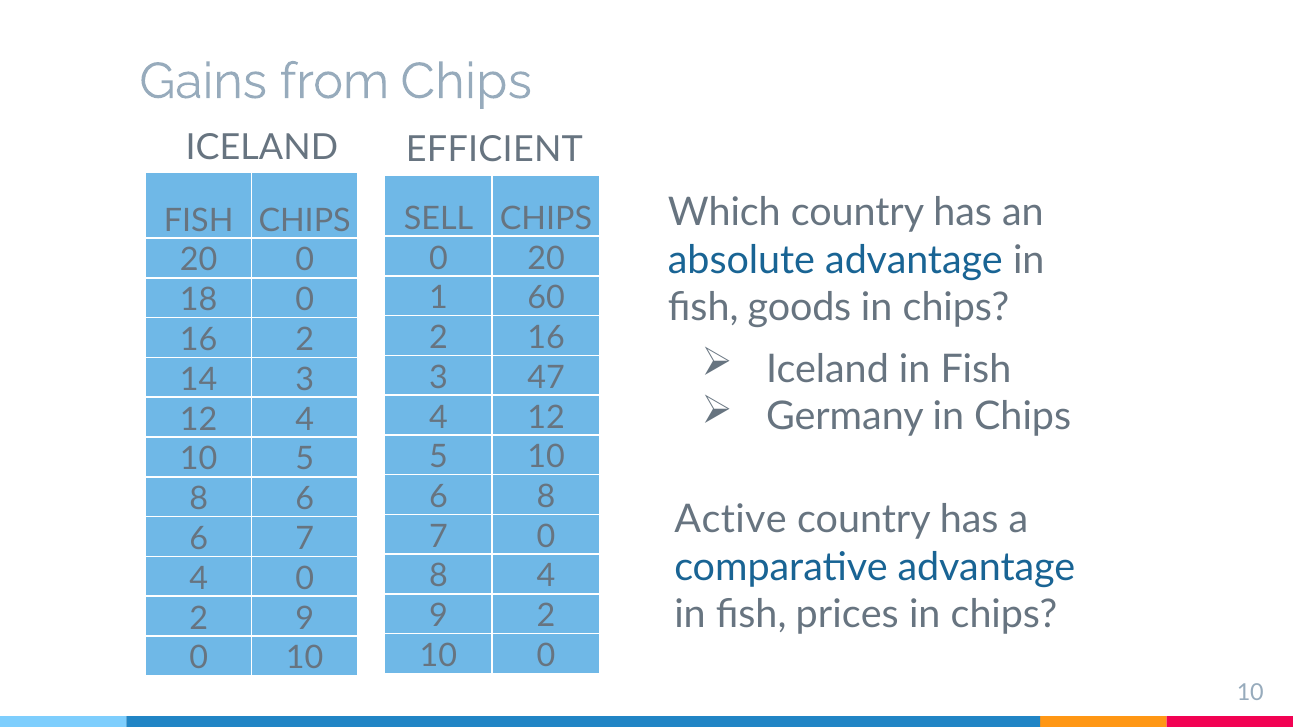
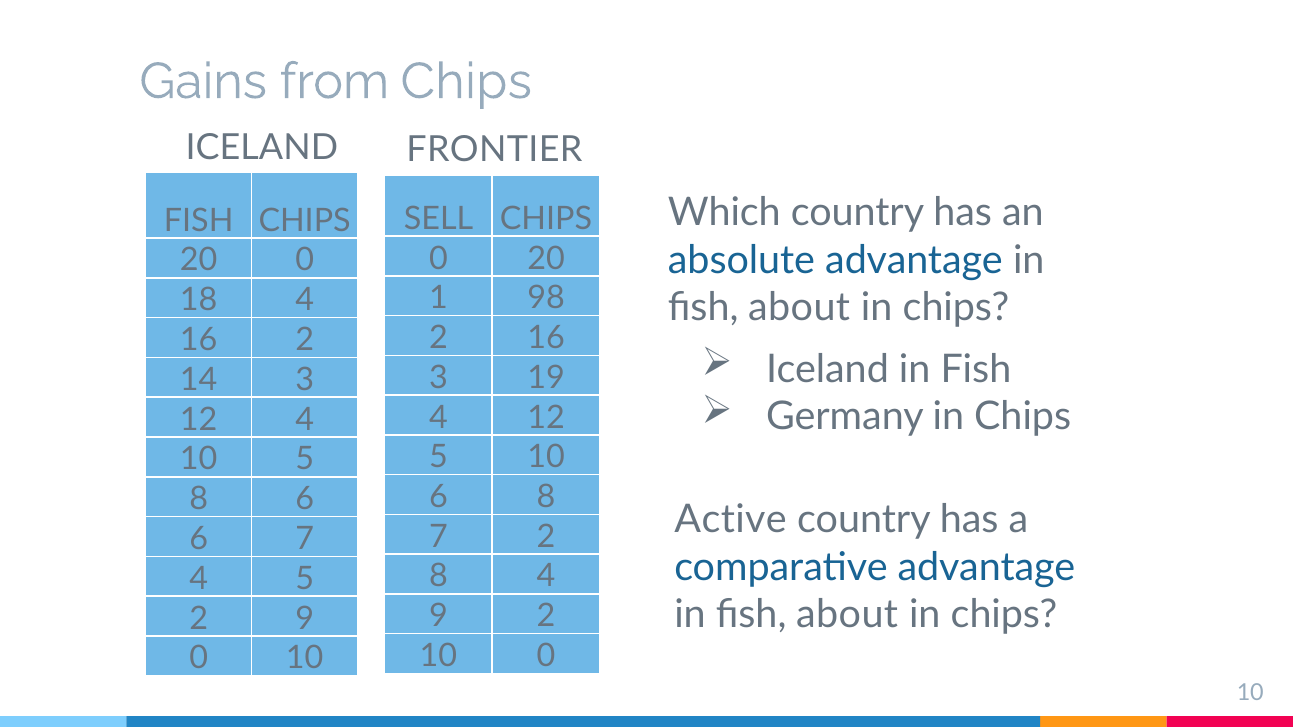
EFFICIENT: EFFICIENT -> FRONTIER
60: 60 -> 98
18 0: 0 -> 4
goods at (799, 308): goods -> about
47: 47 -> 19
7 0: 0 -> 2
4 0: 0 -> 5
prices at (847, 615): prices -> about
